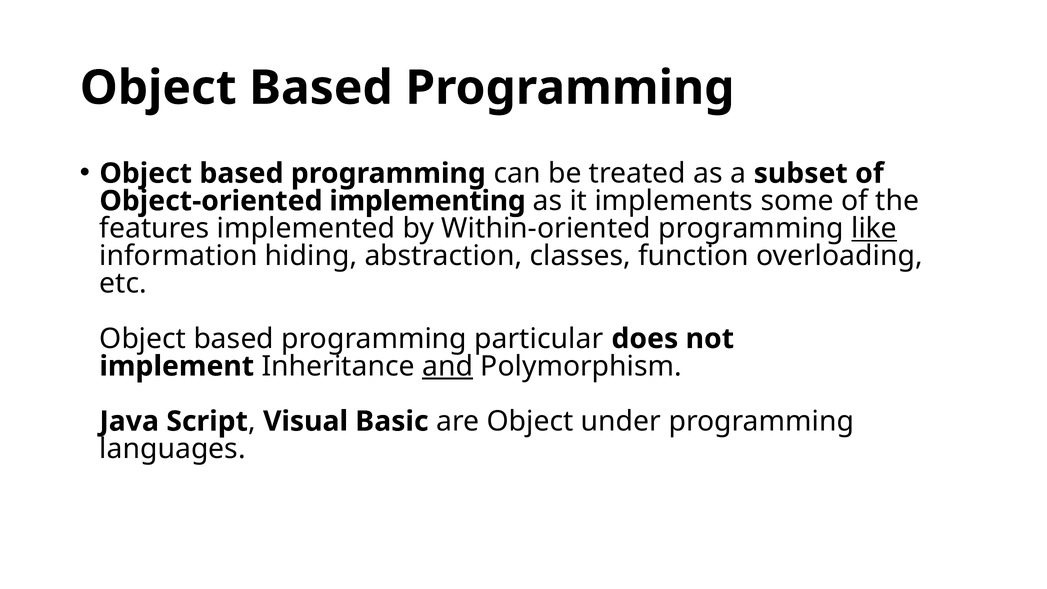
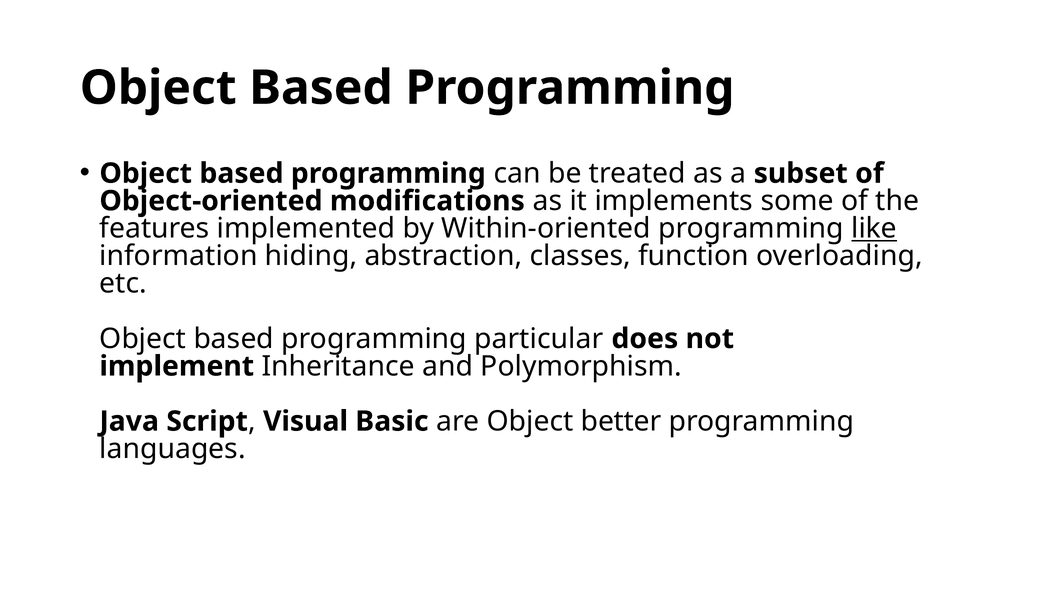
implementing: implementing -> modifications
and underline: present -> none
under: under -> better
